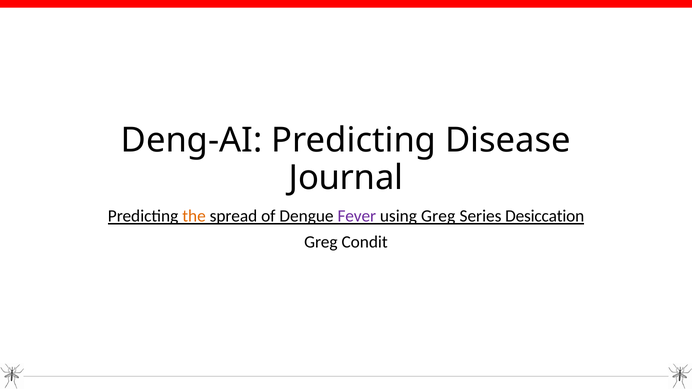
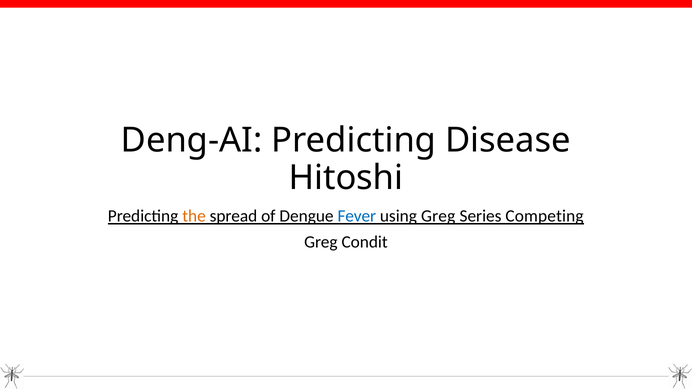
Journal: Journal -> Hitoshi
Fever colour: purple -> blue
Desiccation: Desiccation -> Competing
